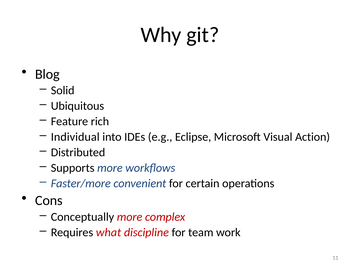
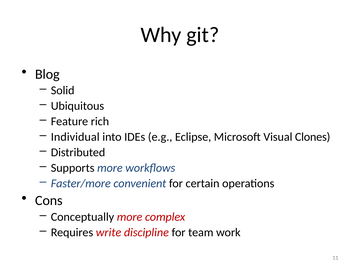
Action: Action -> Clones
what: what -> write
